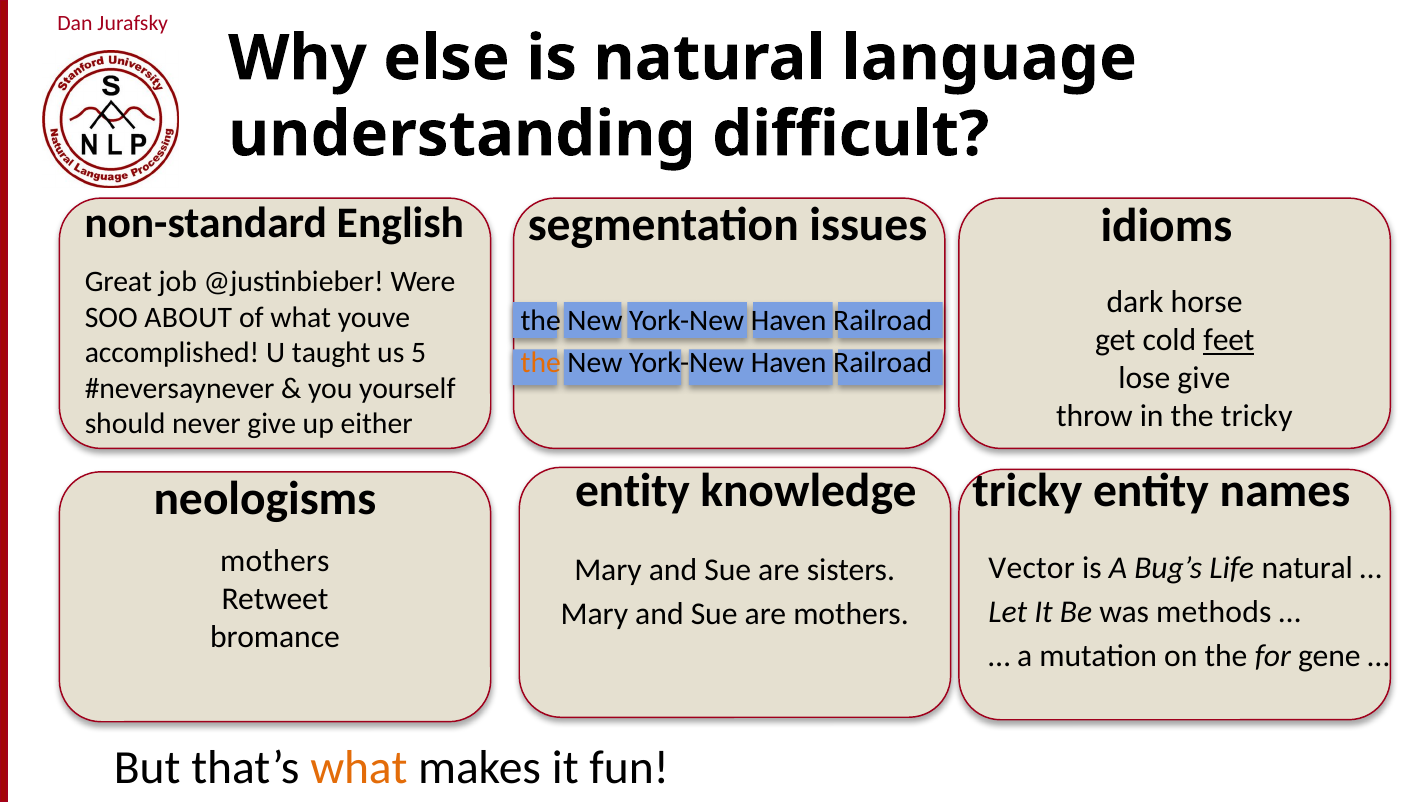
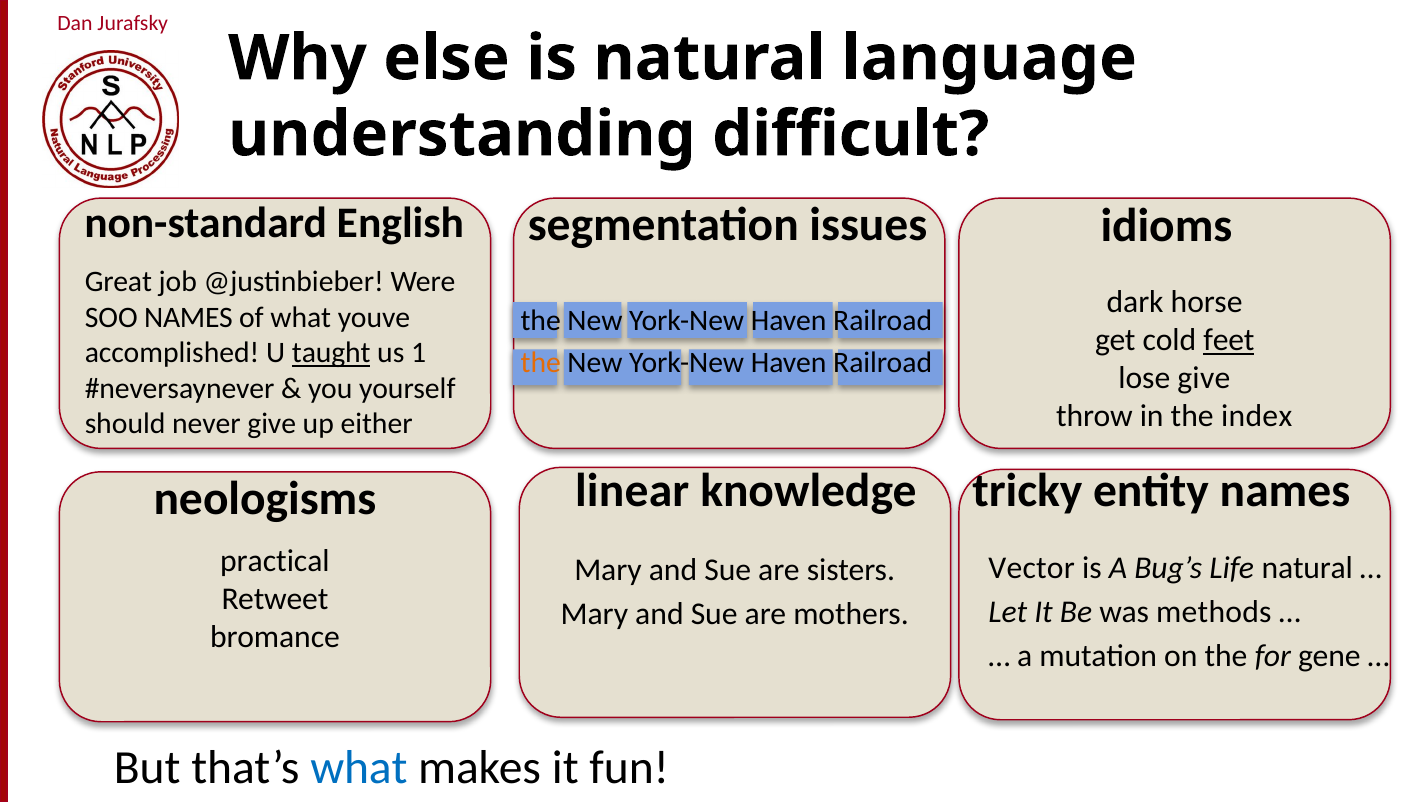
SOO ABOUT: ABOUT -> NAMES
taught underline: none -> present
5: 5 -> 1
the tricky: tricky -> index
entity at (632, 491): entity -> linear
mothers at (275, 562): mothers -> practical
what at (359, 768) colour: orange -> blue
